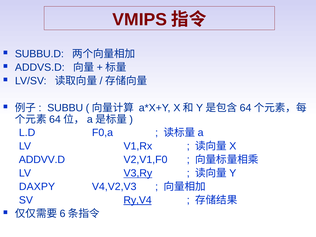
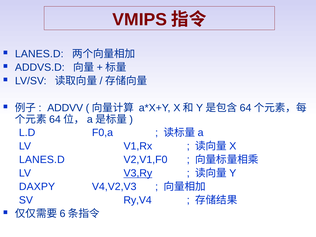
SUBBU.D at (39, 54): SUBBU.D -> LANES.D
SUBBU: SUBBU -> ADDVV
ADDVV.D at (42, 160): ADDVV.D -> LANES.D
Ry,V4 underline: present -> none
